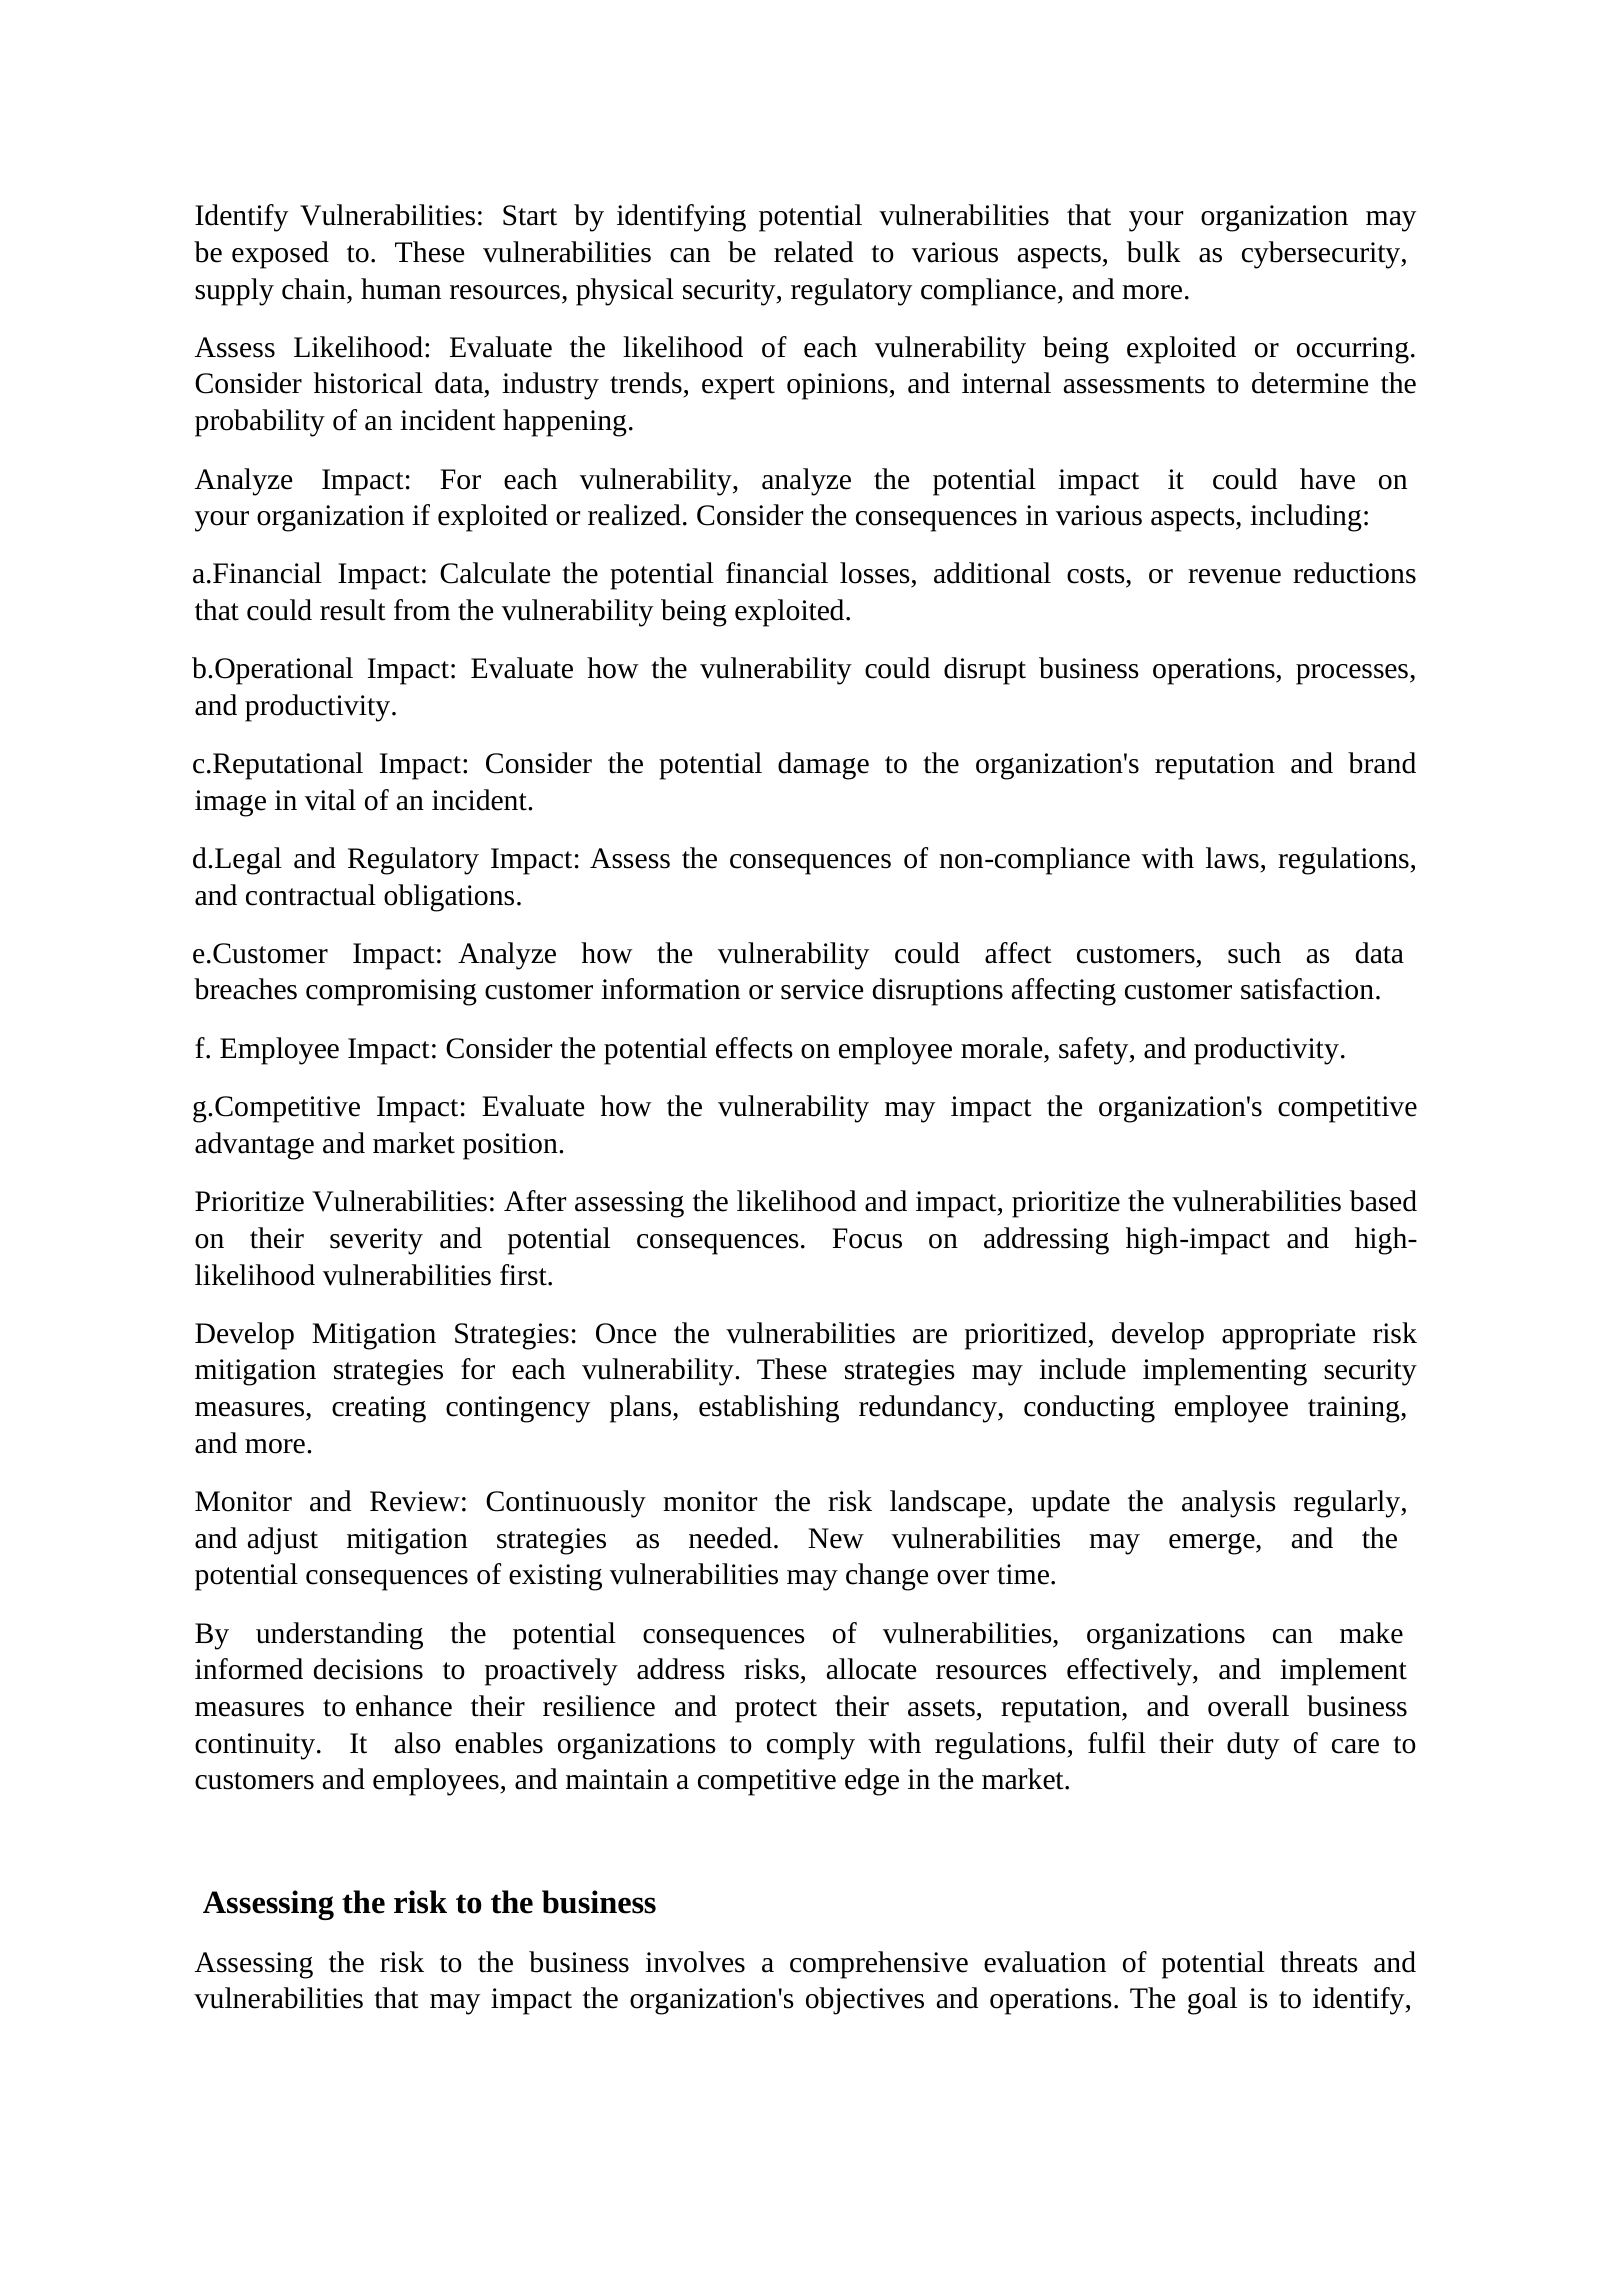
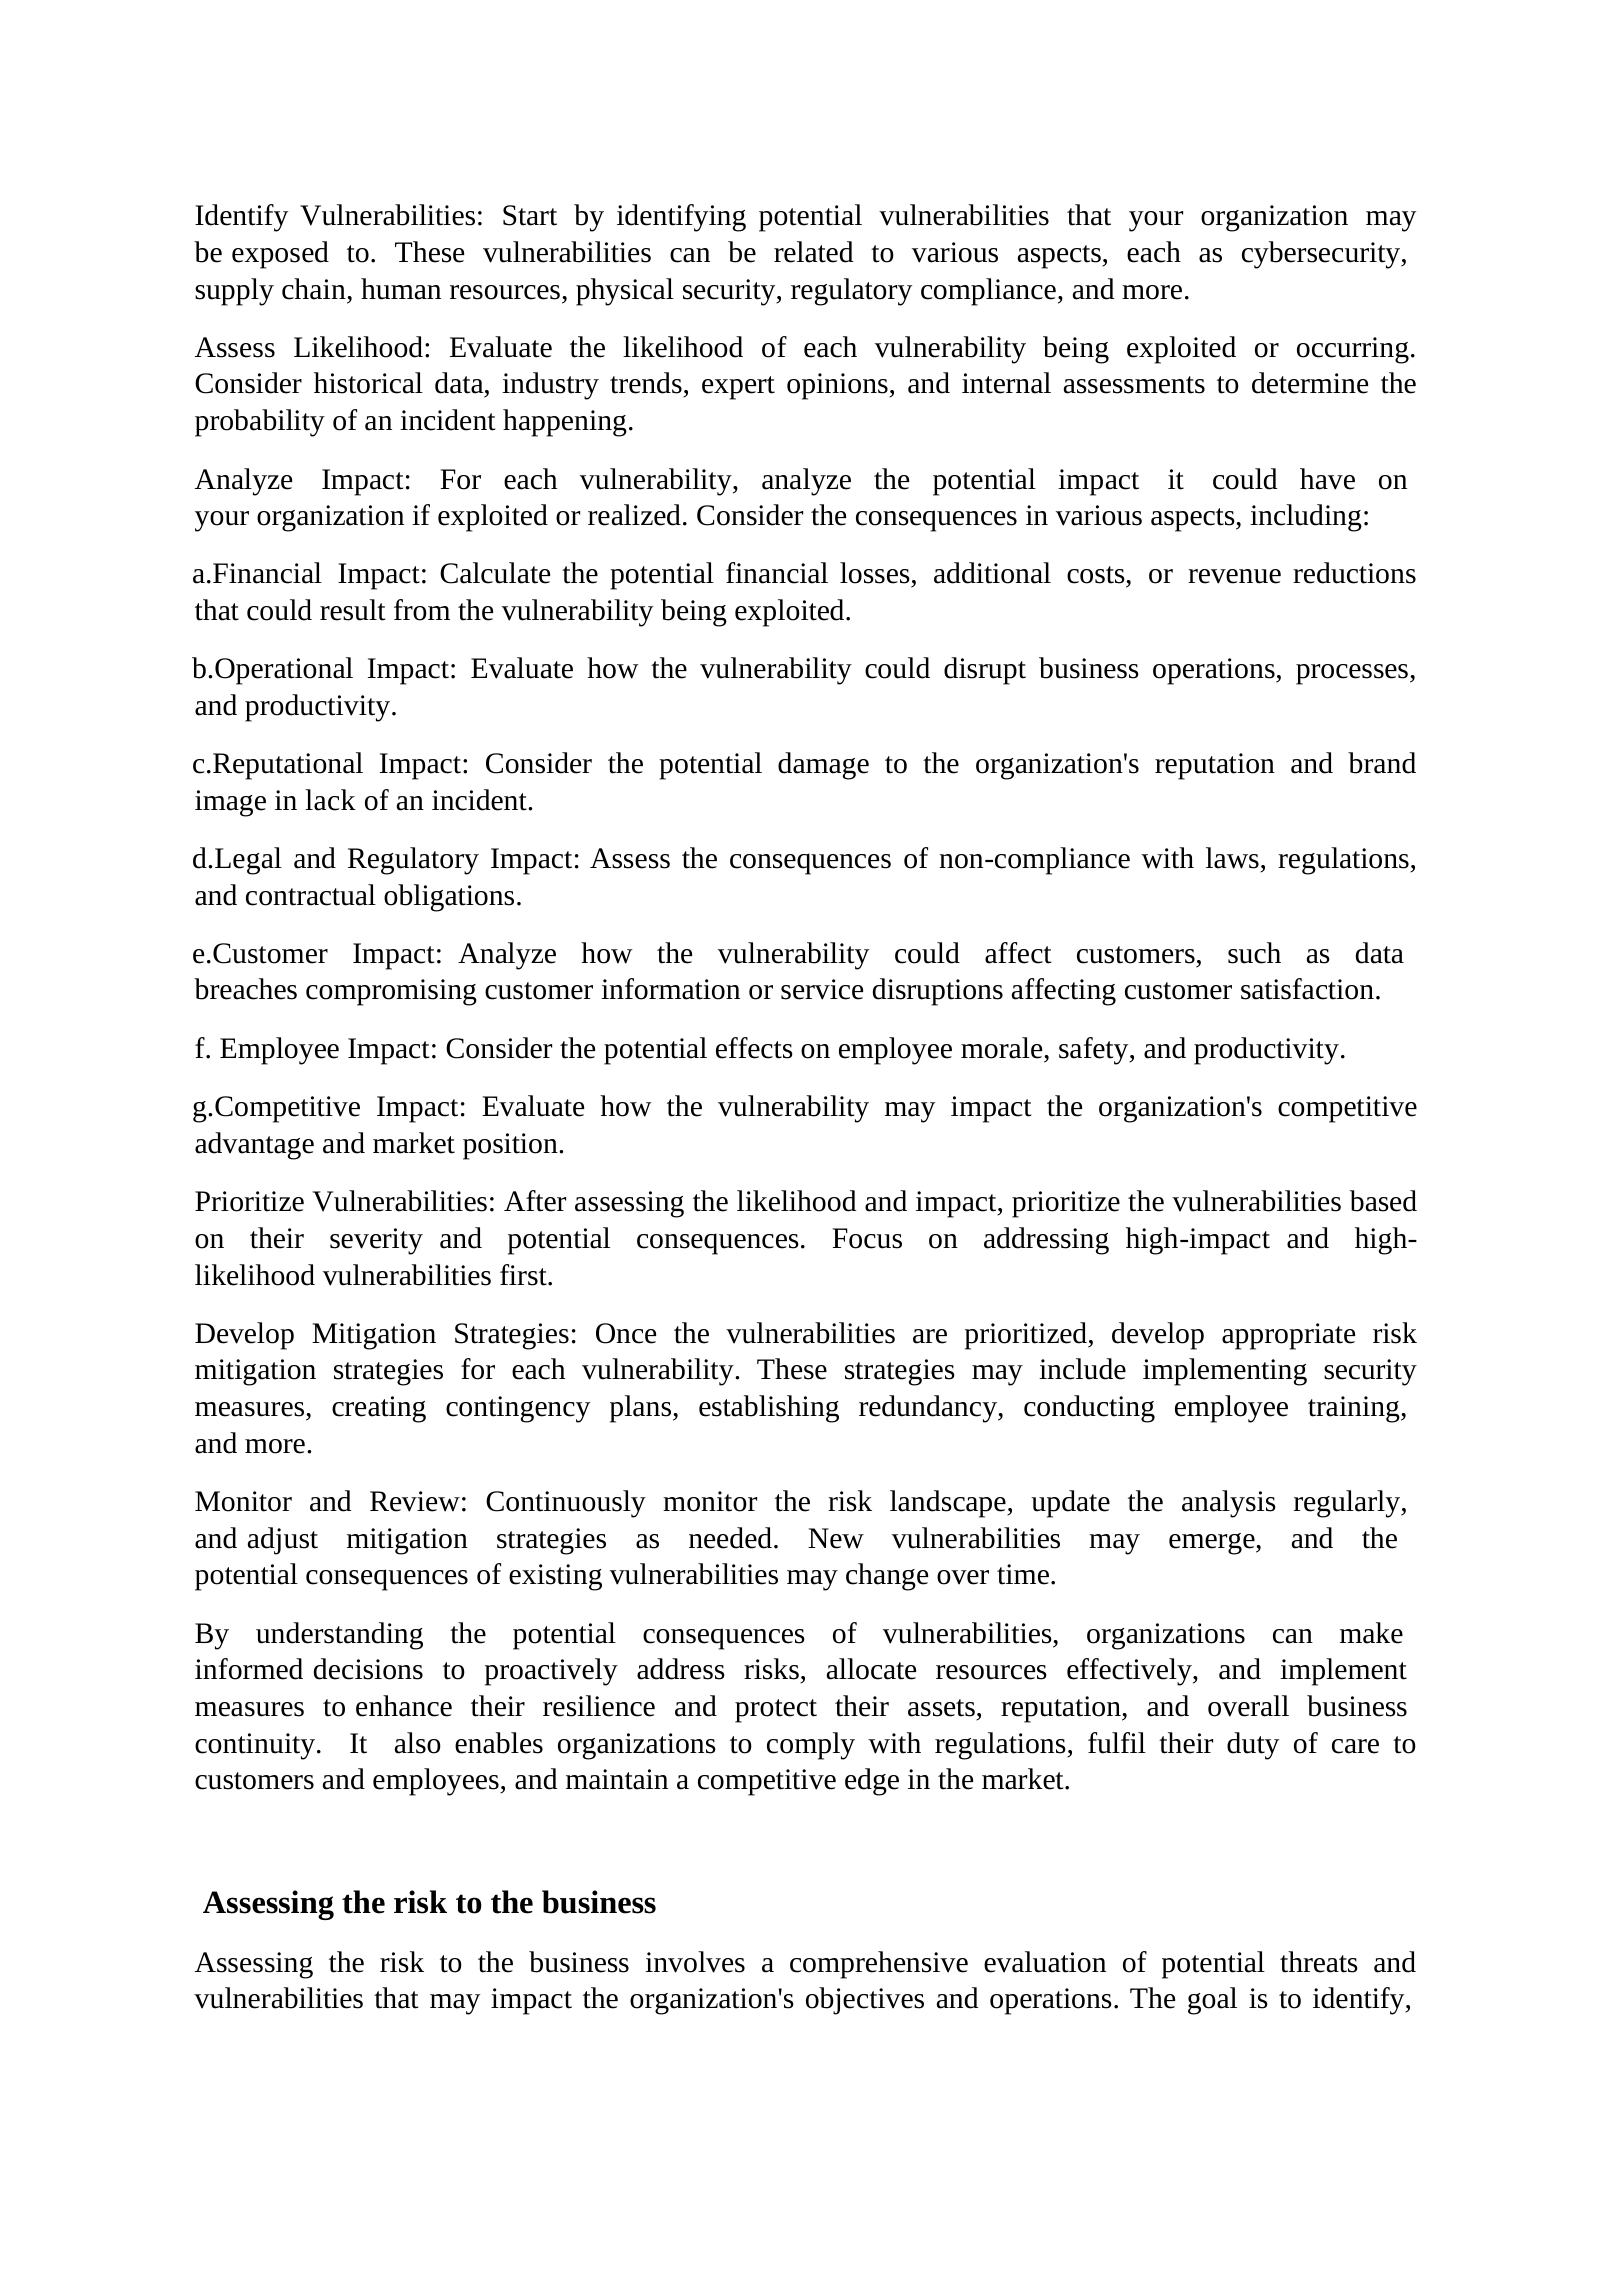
aspects bulk: bulk -> each
vital: vital -> lack
